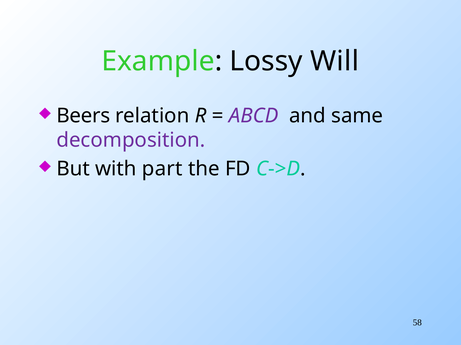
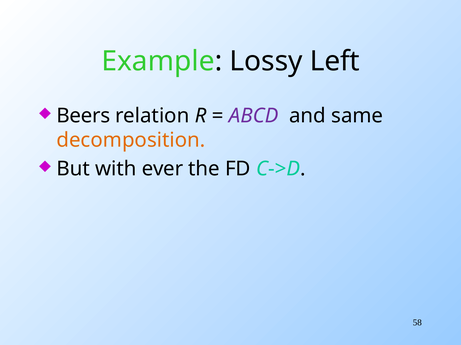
Will: Will -> Left
decomposition colour: purple -> orange
part: part -> ever
